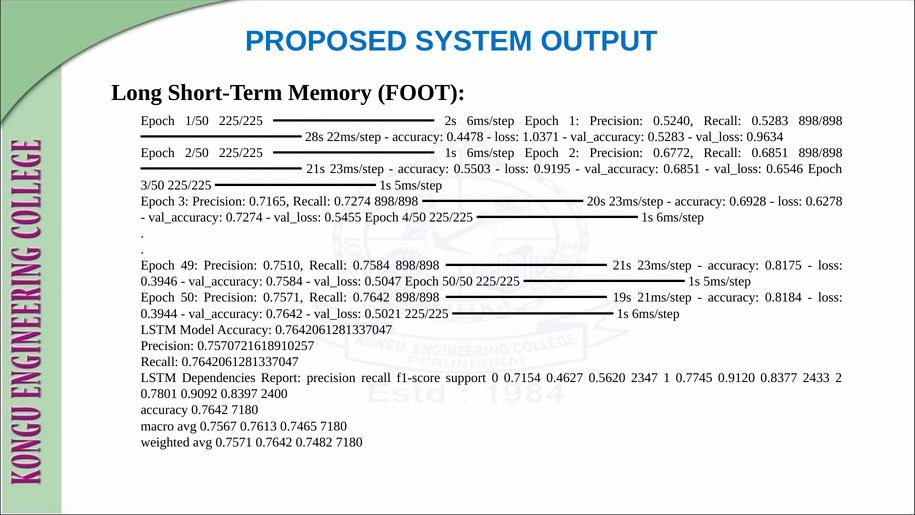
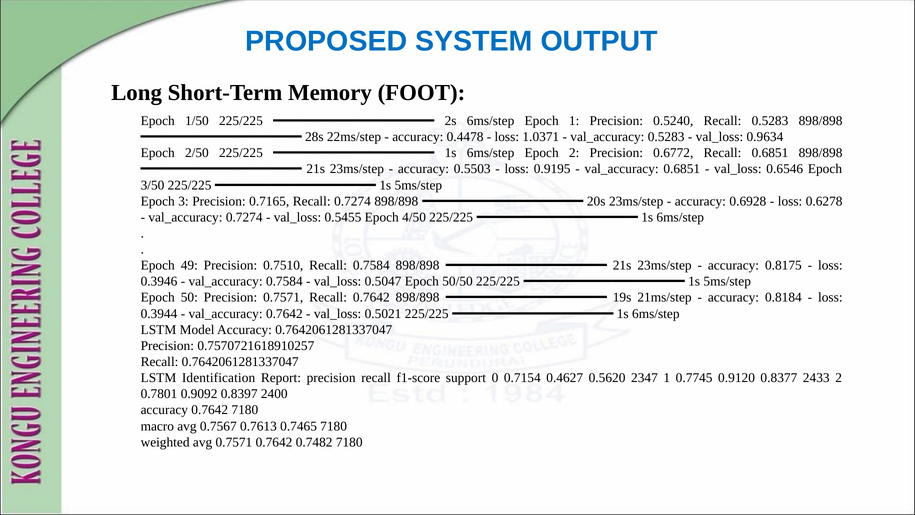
Dependencies: Dependencies -> Identification
